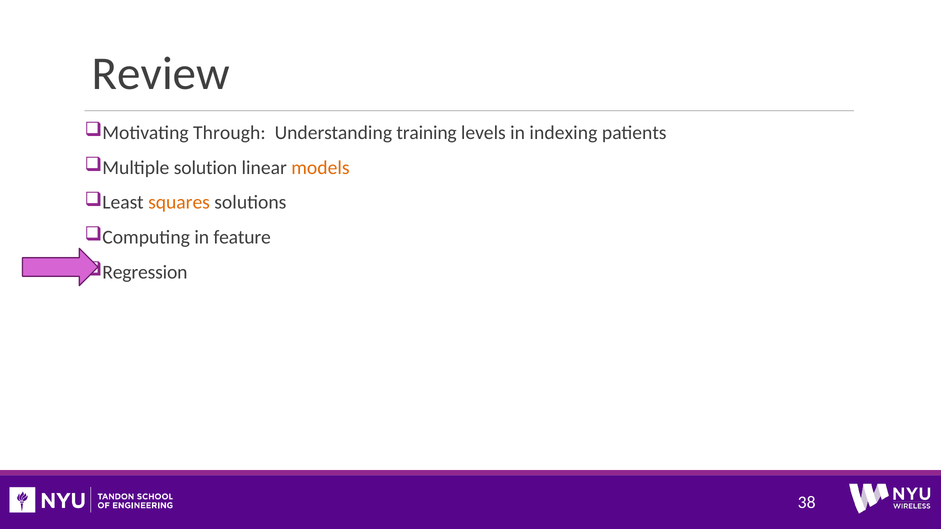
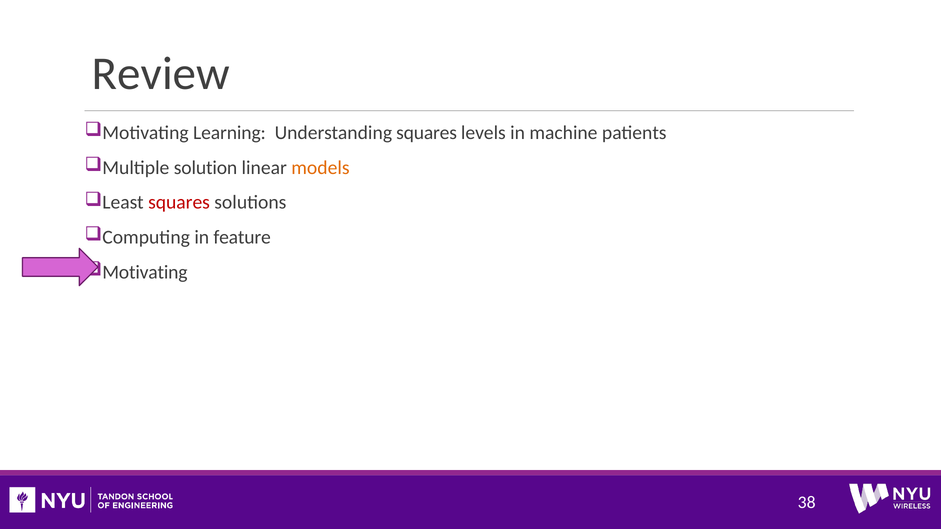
Through: Through -> Learning
Understanding training: training -> squares
indexing: indexing -> machine
squares at (179, 203) colour: orange -> red
Regression at (145, 272): Regression -> Motivating
